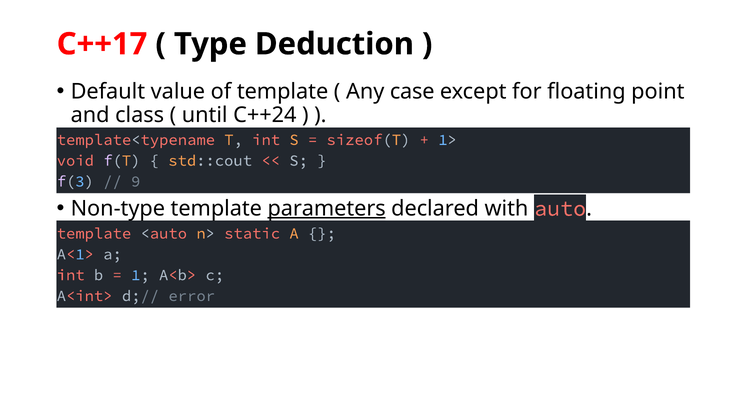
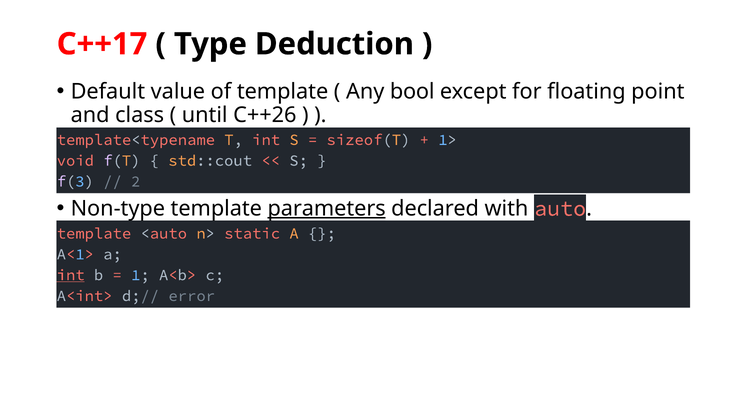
case: case -> bool
C++24: C++24 -> C++26
9: 9 -> 2
int at (71, 275) underline: none -> present
